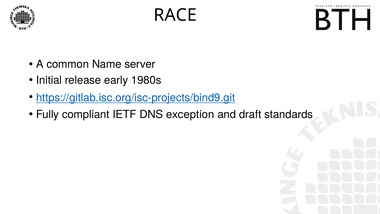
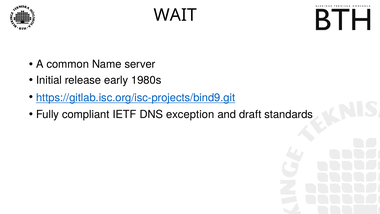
RACE: RACE -> WAIT
